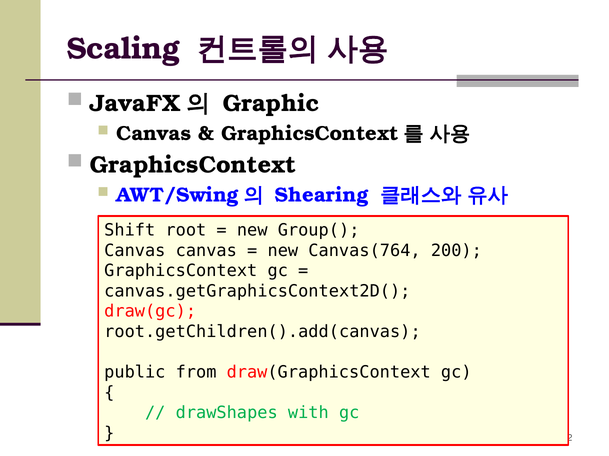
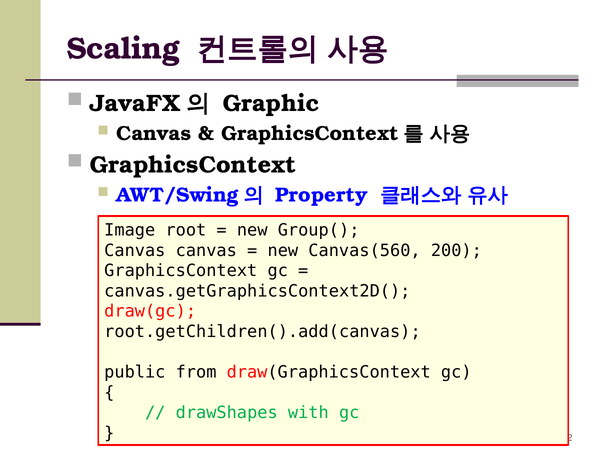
Shearing: Shearing -> Property
Shift: Shift -> Image
Canvas(764: Canvas(764 -> Canvas(560
